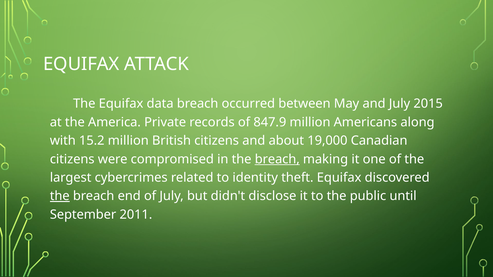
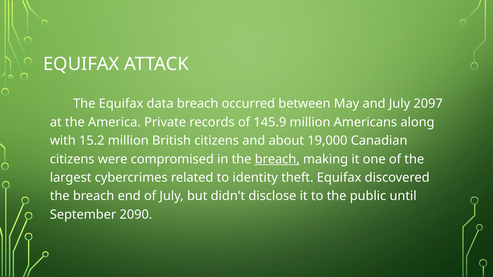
2015: 2015 -> 2097
847.9: 847.9 -> 145.9
the at (60, 196) underline: present -> none
2011: 2011 -> 2090
